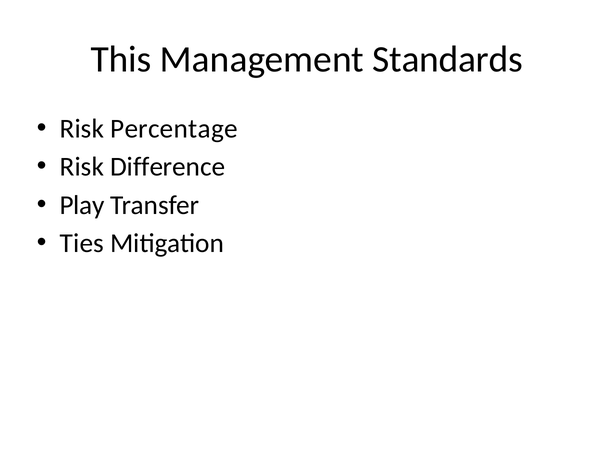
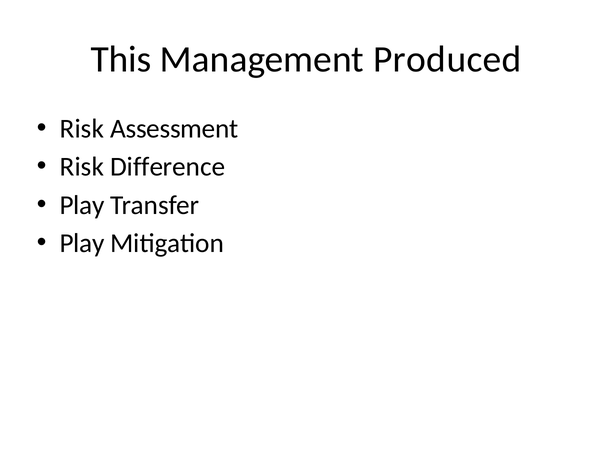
Standards: Standards -> Produced
Percentage: Percentage -> Assessment
Ties at (82, 243): Ties -> Play
